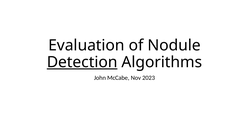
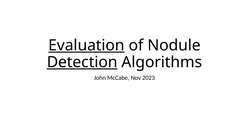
Evaluation underline: none -> present
